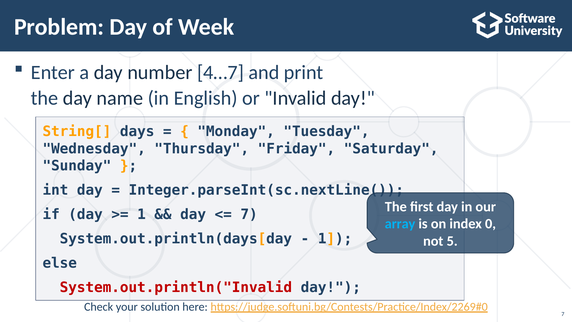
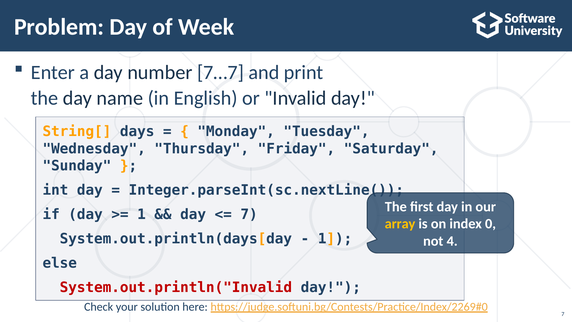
4…7: 4…7 -> 7…7
array colour: light blue -> yellow
5: 5 -> 4
